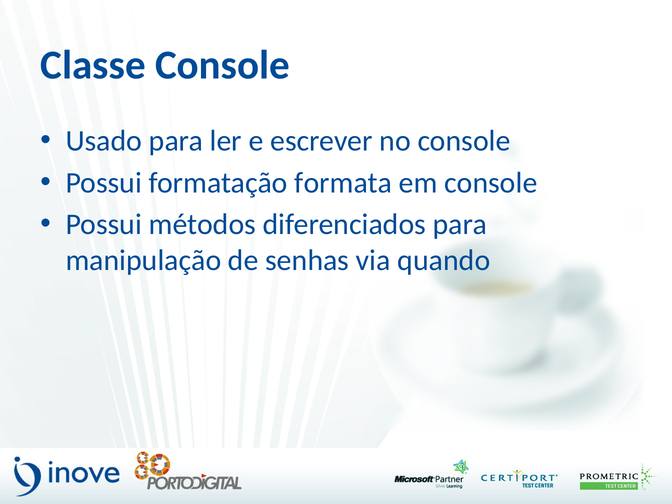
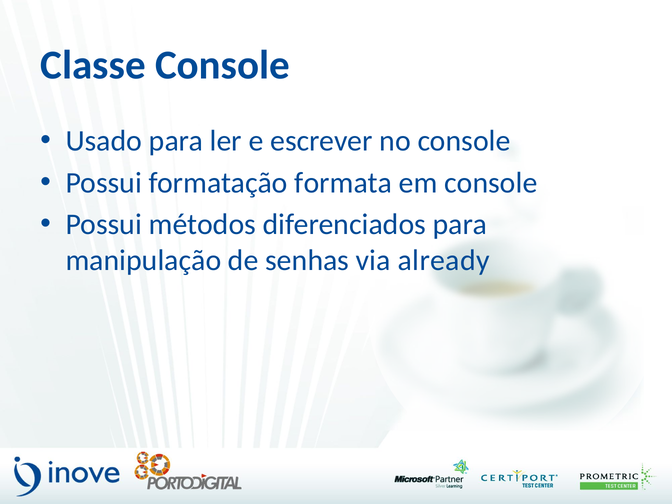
quando: quando -> already
